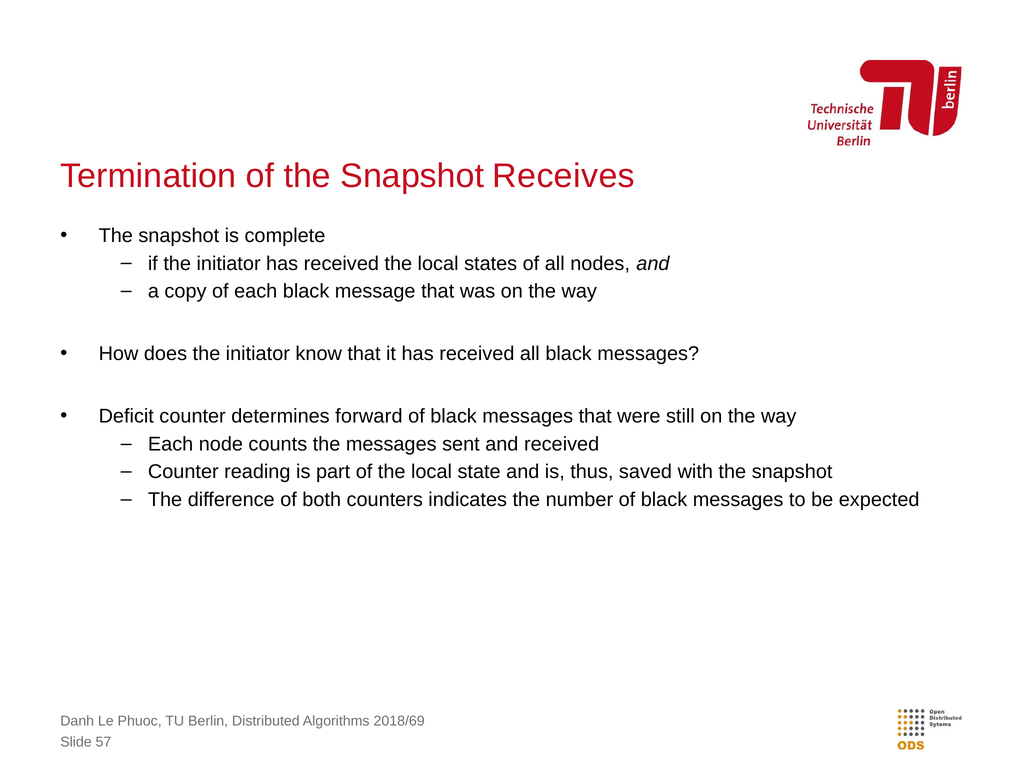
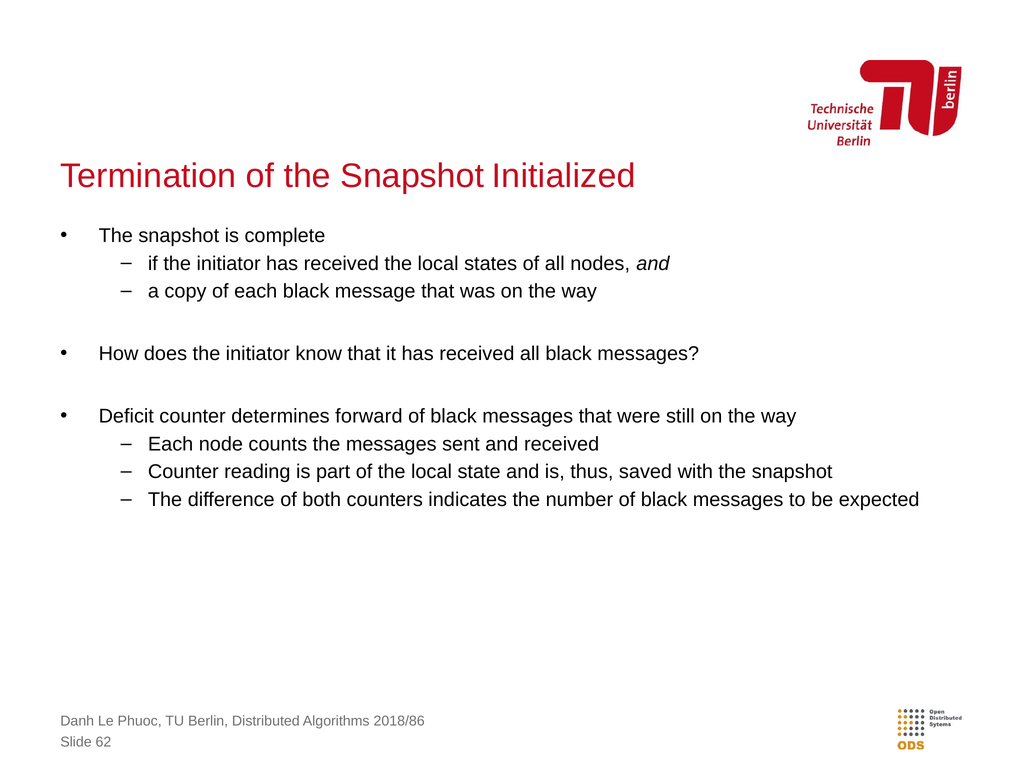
Receives: Receives -> Initialized
2018/69: 2018/69 -> 2018/86
57: 57 -> 62
